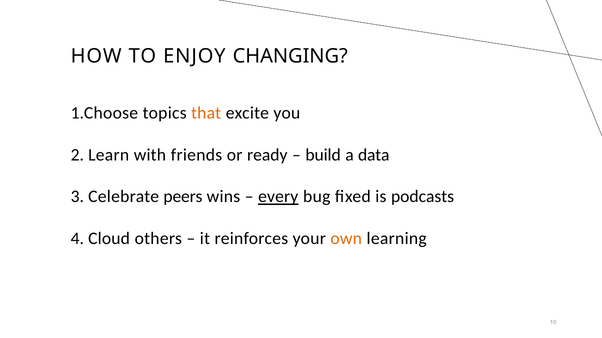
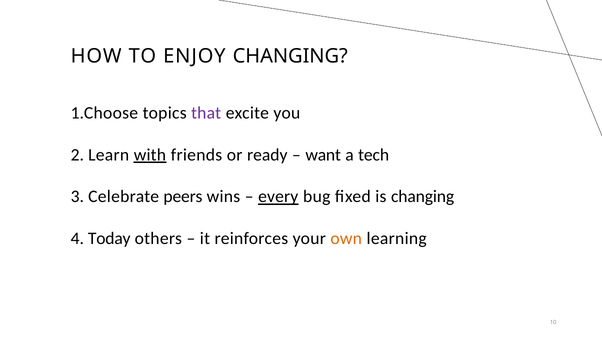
that colour: orange -> purple
with underline: none -> present
build: build -> want
data: data -> tech
is podcasts: podcasts -> changing
Cloud: Cloud -> Today
